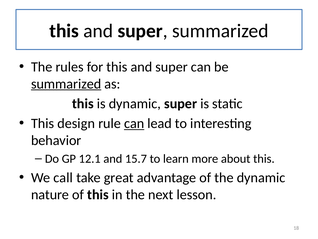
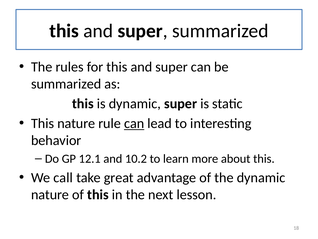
summarized at (66, 84) underline: present -> none
This design: design -> nature
15.7: 15.7 -> 10.2
